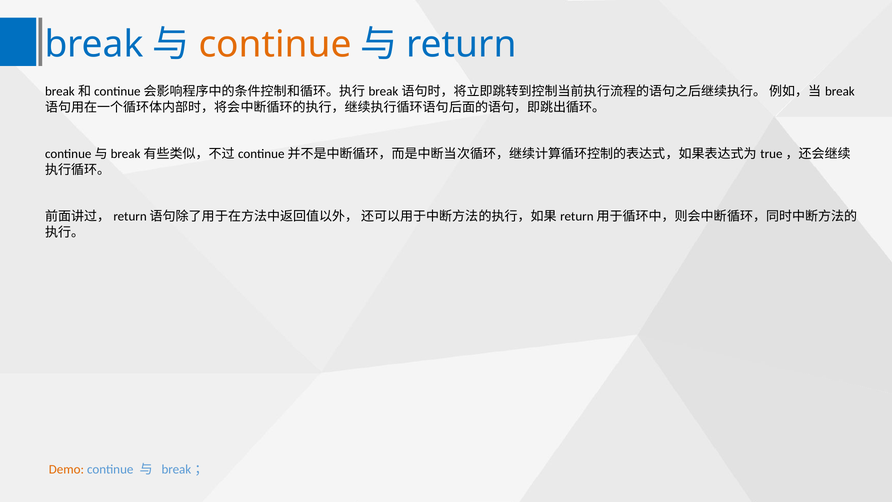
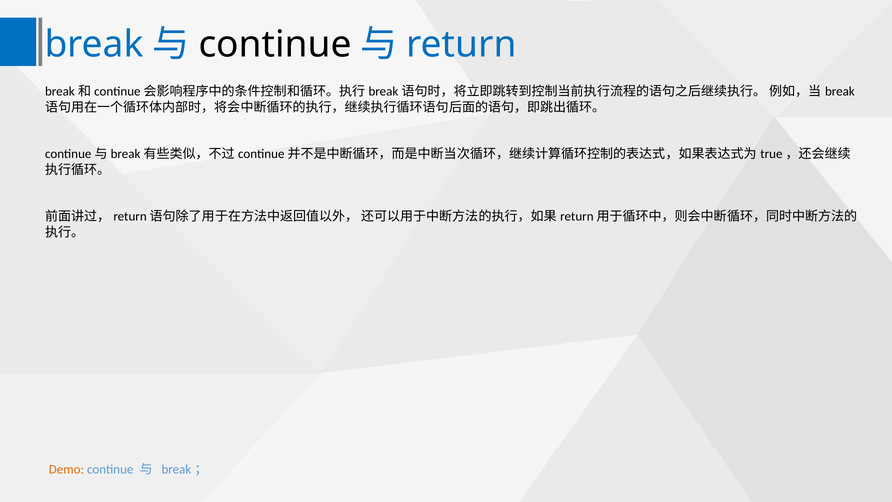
continue at (275, 44) colour: orange -> black
